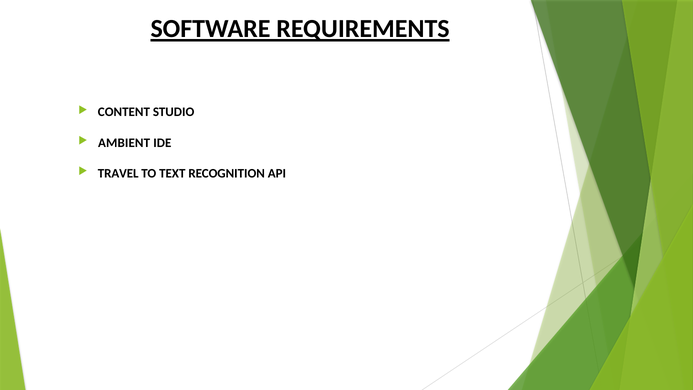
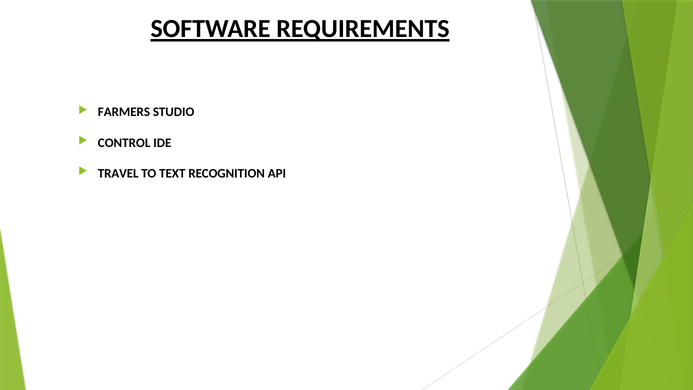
CONTENT: CONTENT -> FARMERS
AMBIENT: AMBIENT -> CONTROL
